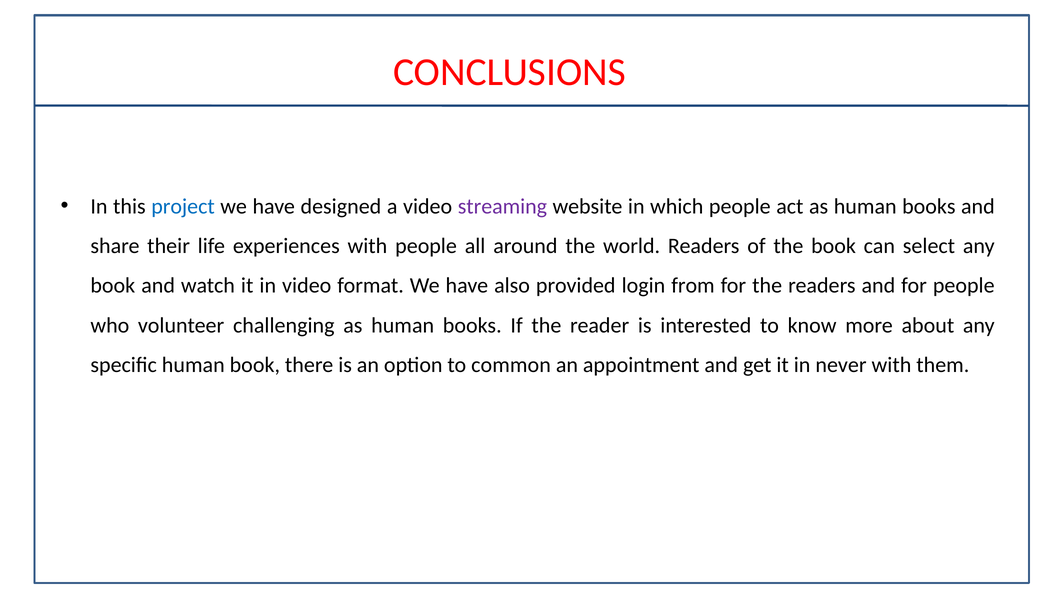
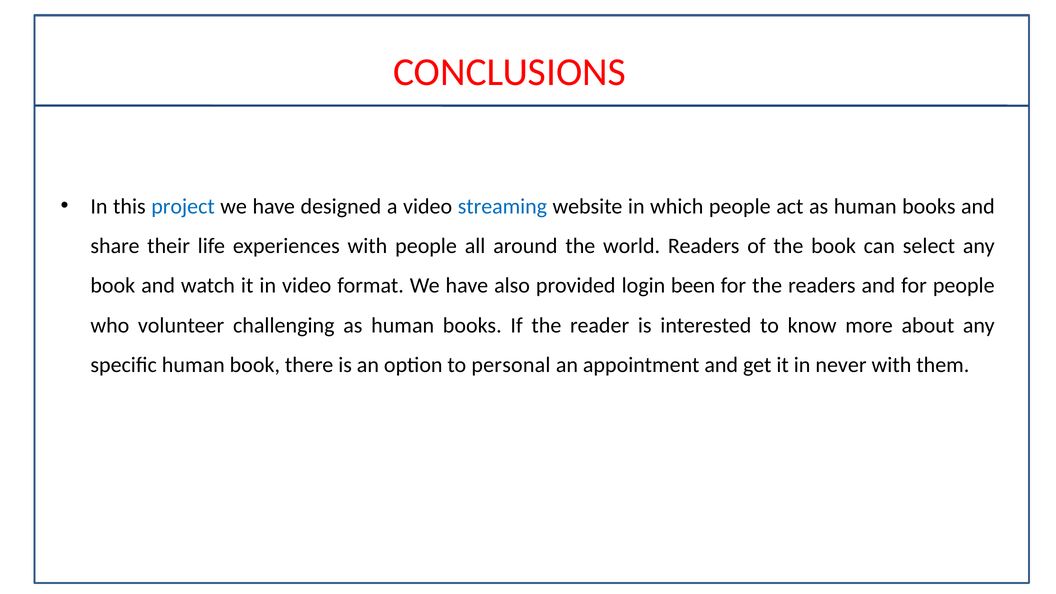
streaming colour: purple -> blue
from: from -> been
common: common -> personal
